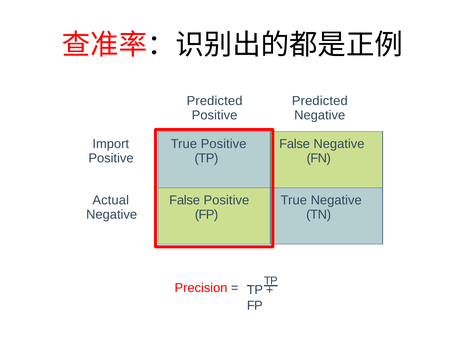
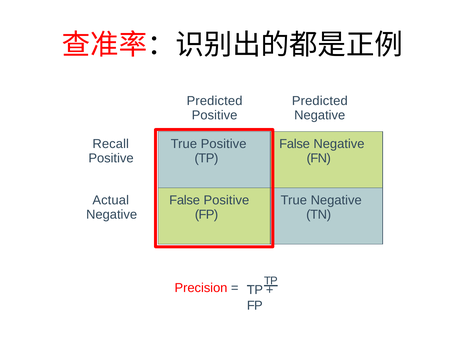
Import: Import -> Recall
